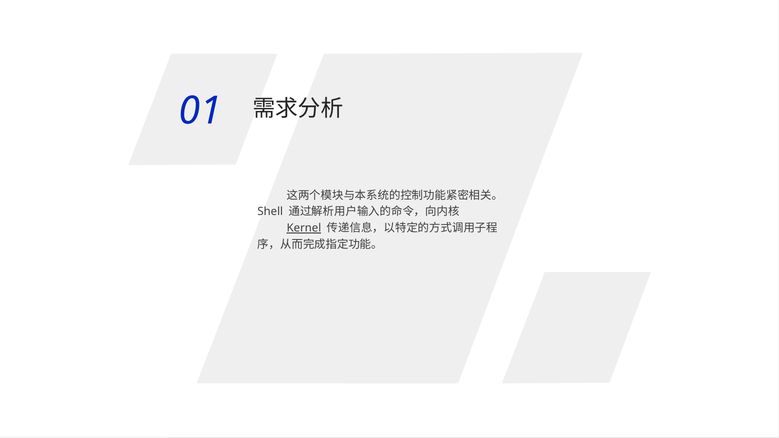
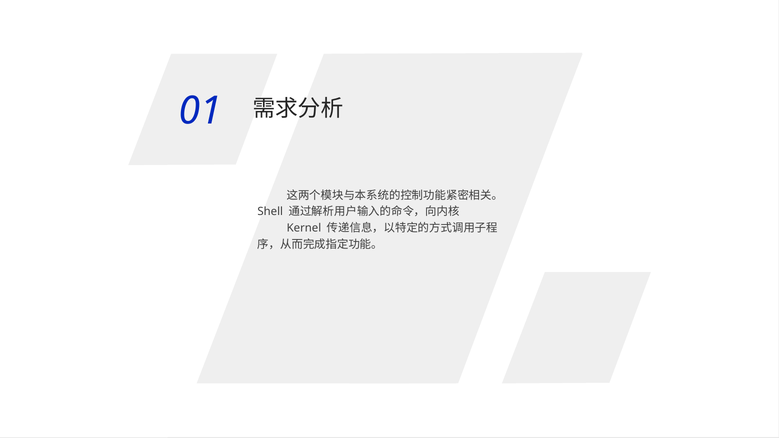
Kernel underline: present -> none
